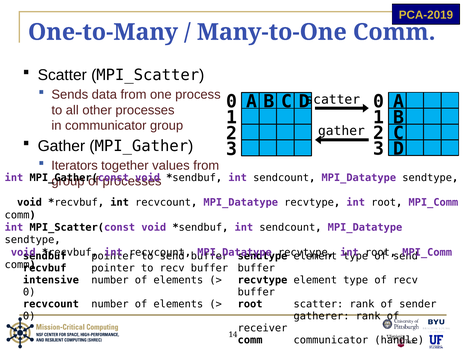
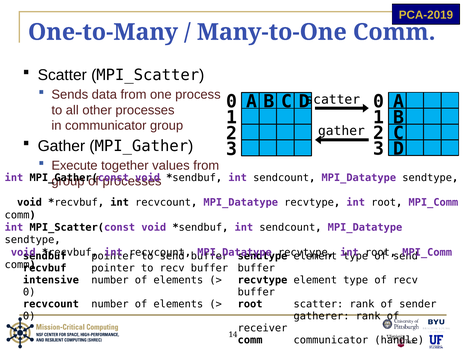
Iterators: Iterators -> Execute
